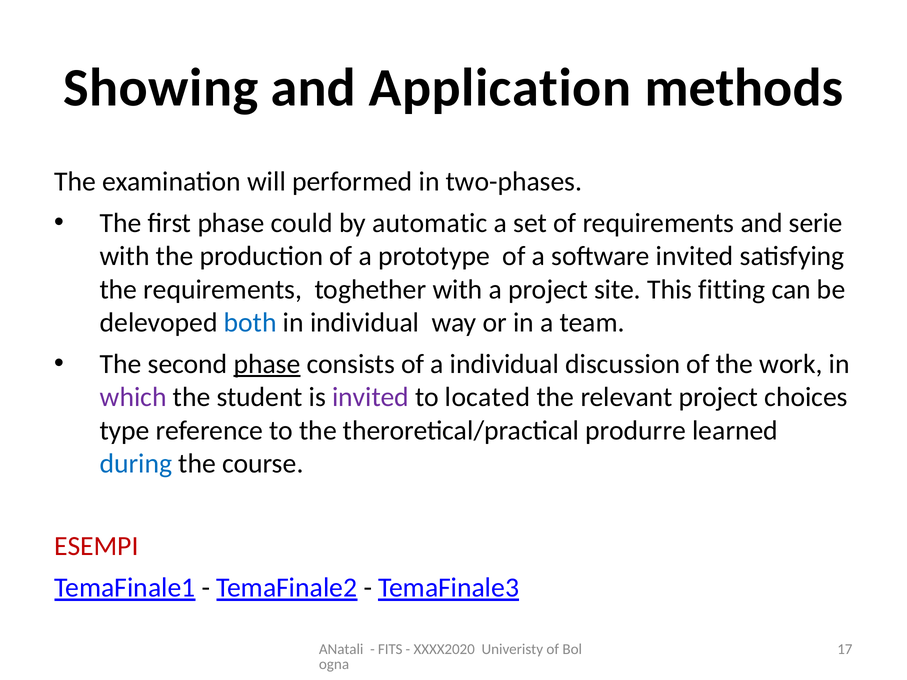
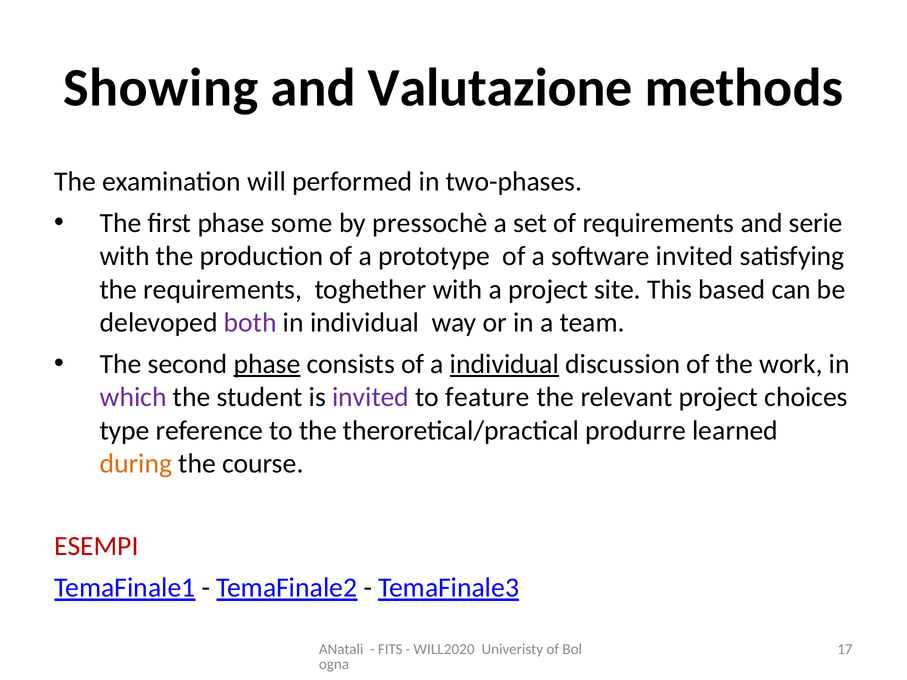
Application: Application -> Valutazione
could: could -> some
automatic: automatic -> pressochè
fitting: fitting -> based
both colour: blue -> purple
individual at (504, 364) underline: none -> present
located: located -> feature
during colour: blue -> orange
XXXX2020: XXXX2020 -> WILL2020
